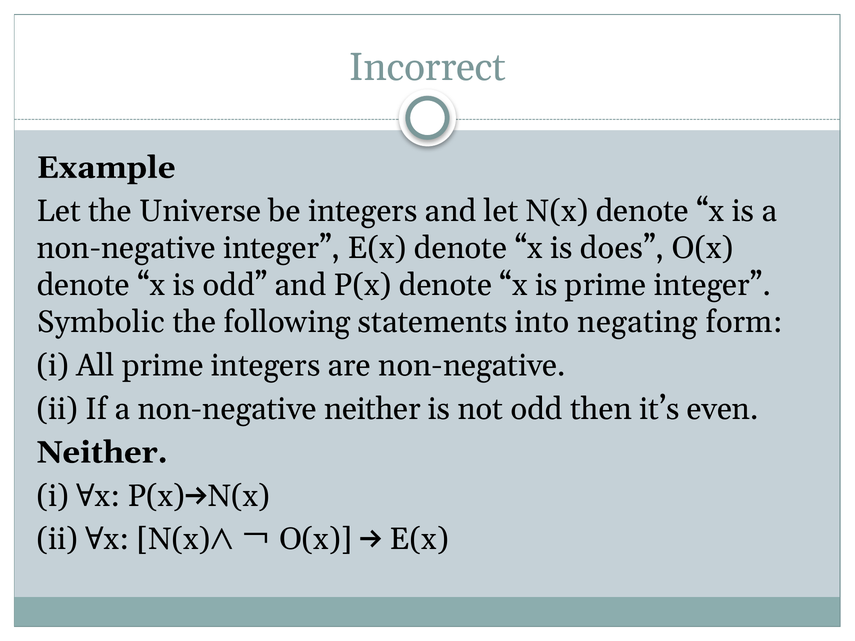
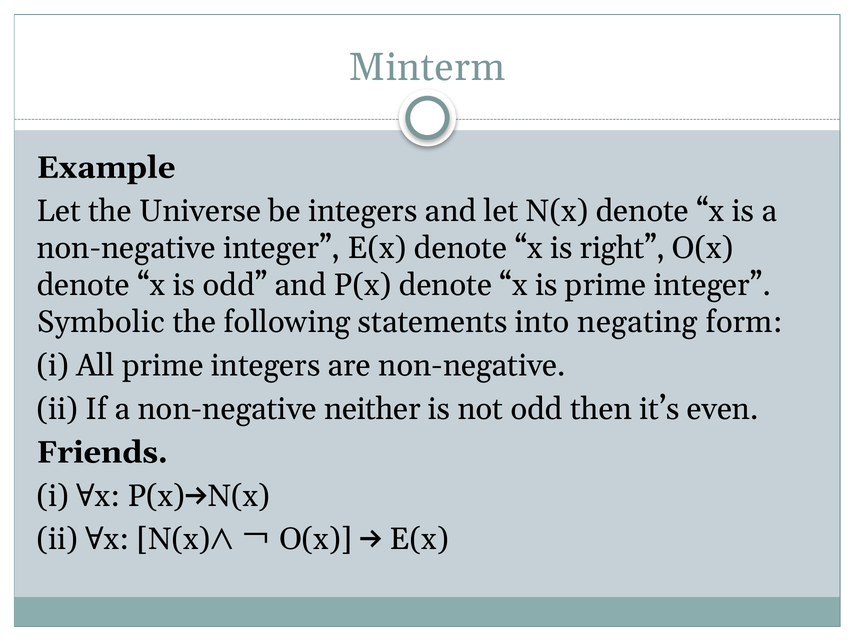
Incorrect: Incorrect -> Minterm
does: does -> right
Neither at (102, 453): Neither -> Friends
